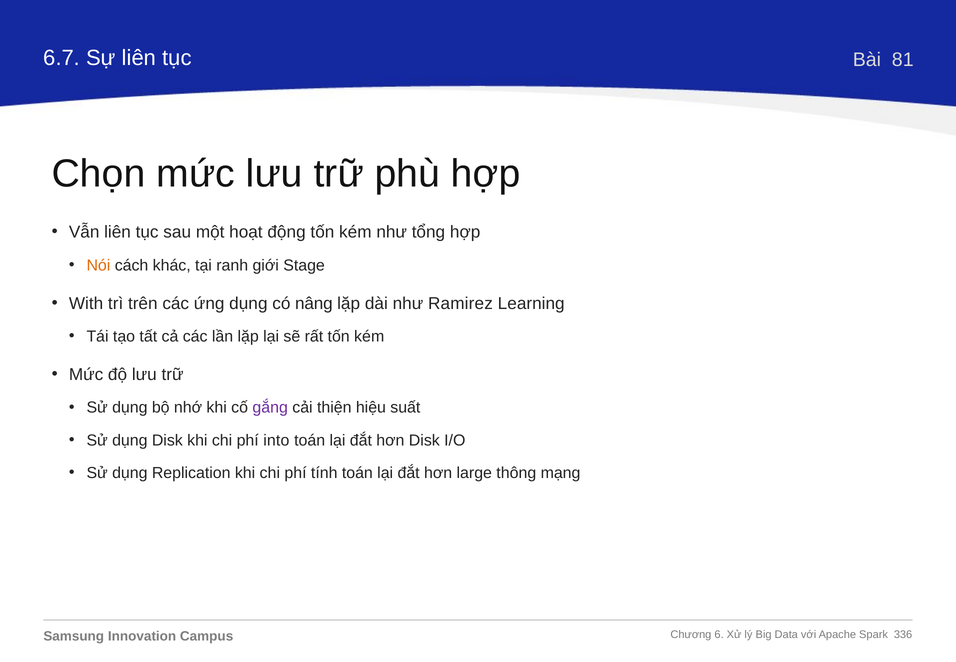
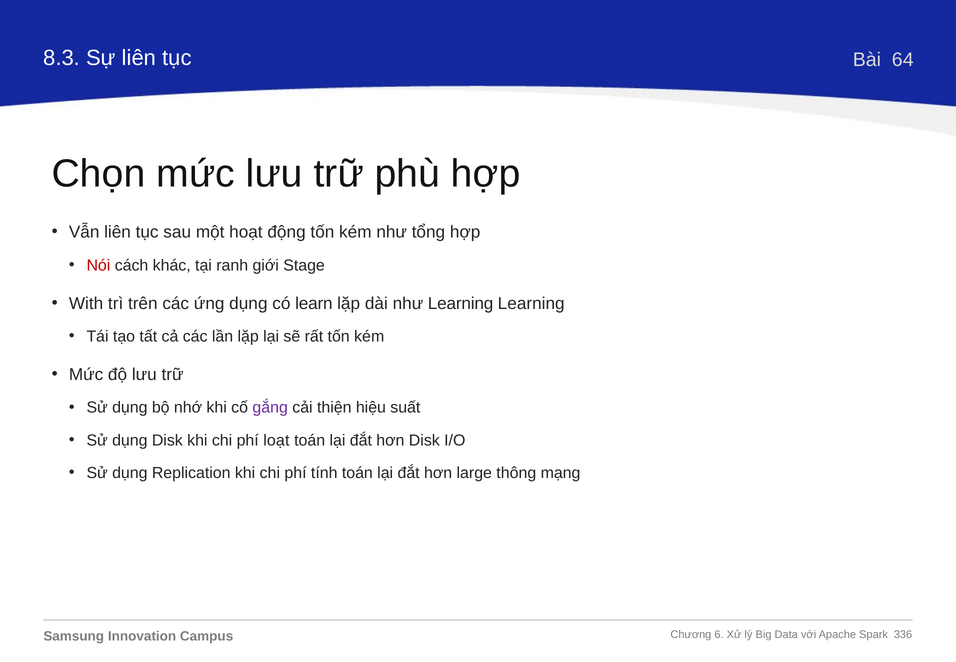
6.7: 6.7 -> 8.3
81: 81 -> 64
Nói colour: orange -> red
nâng: nâng -> learn
như Ramirez: Ramirez -> Learning
into: into -> loạt
